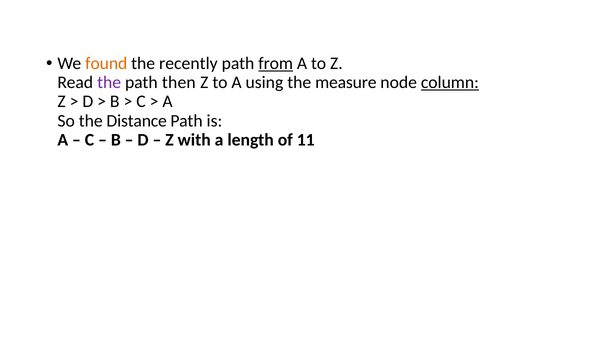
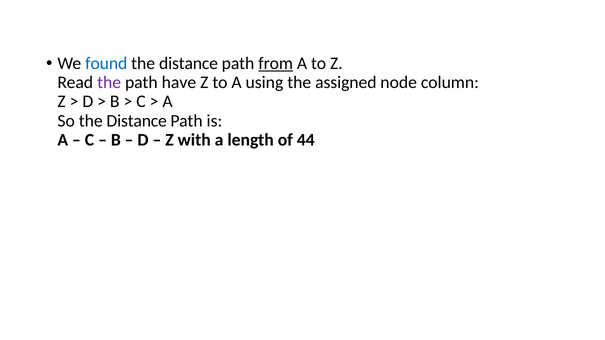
found colour: orange -> blue
recently at (188, 64): recently -> distance
then: then -> have
measure: measure -> assigned
column underline: present -> none
11: 11 -> 44
